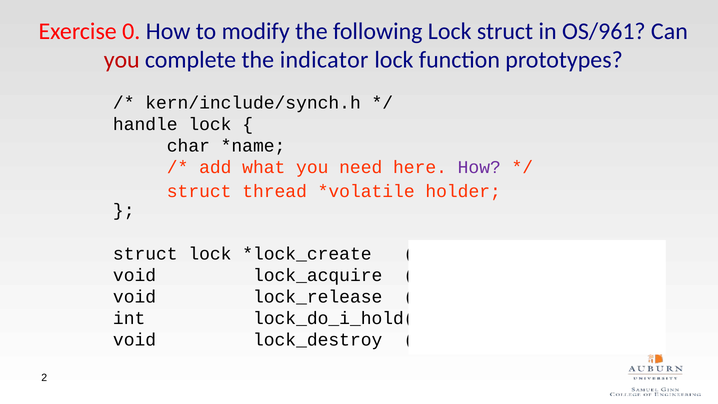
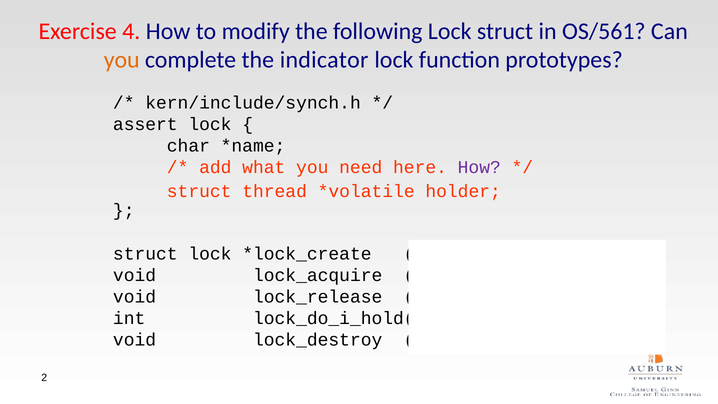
0: 0 -> 4
OS/961: OS/961 -> OS/561
you at (122, 60) colour: red -> orange
handle: handle -> assert
